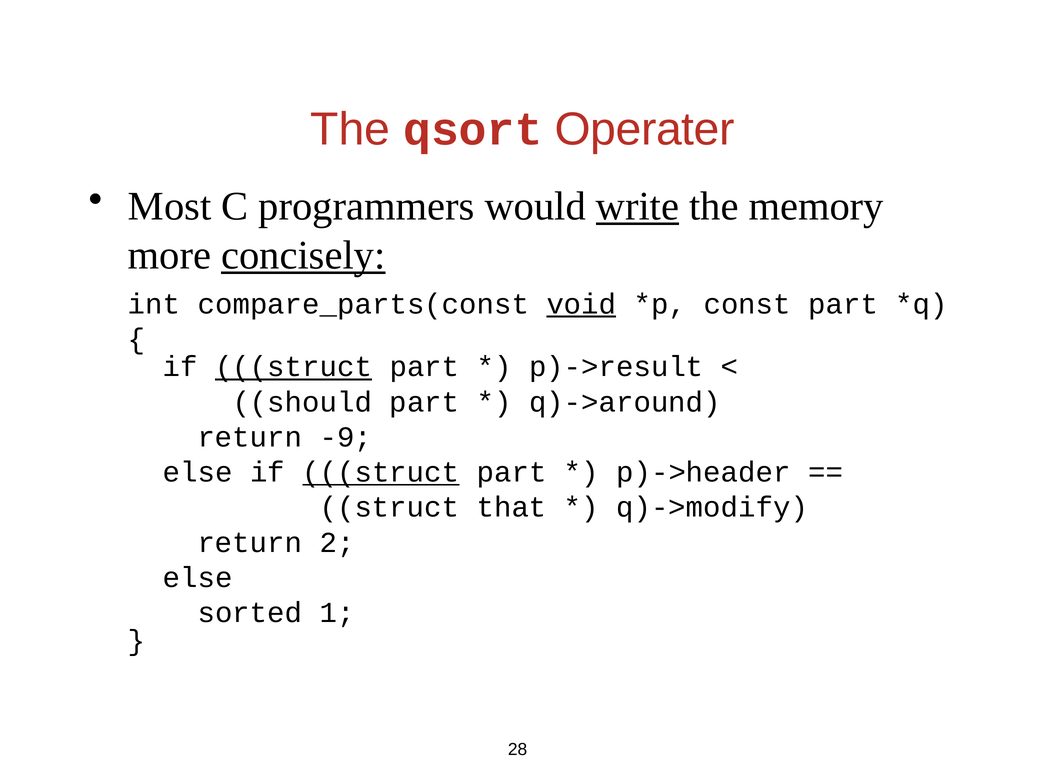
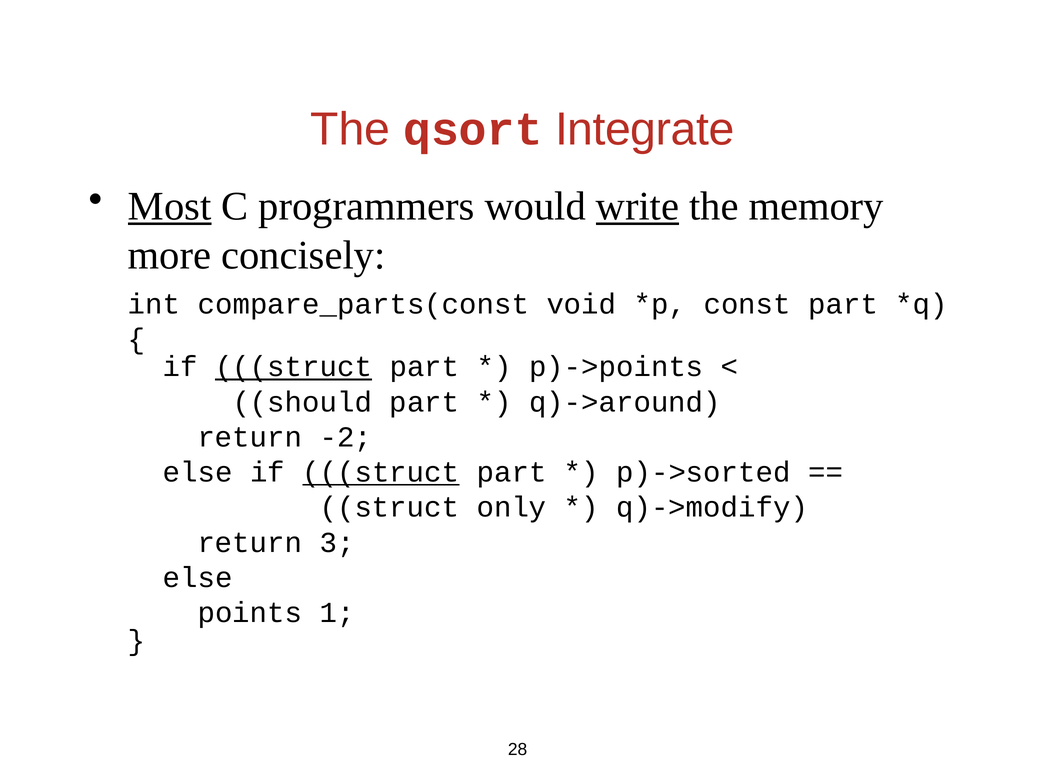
Operater: Operater -> Integrate
Most underline: none -> present
concisely underline: present -> none
void underline: present -> none
p)->result: p)->result -> p)->points
-9: -9 -> -2
p)->header: p)->header -> p)->sorted
that: that -> only
2: 2 -> 3
sorted: sorted -> points
